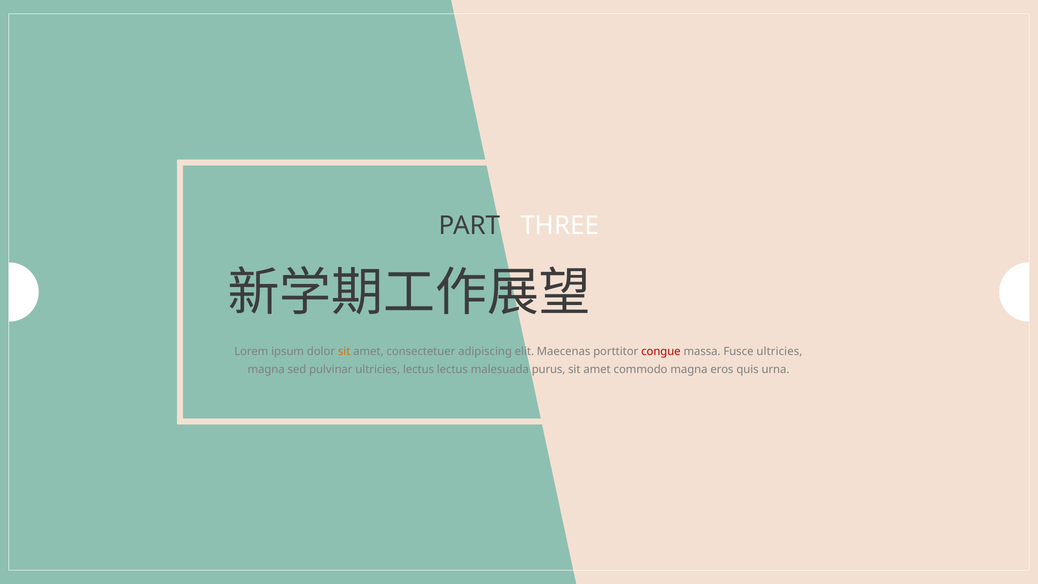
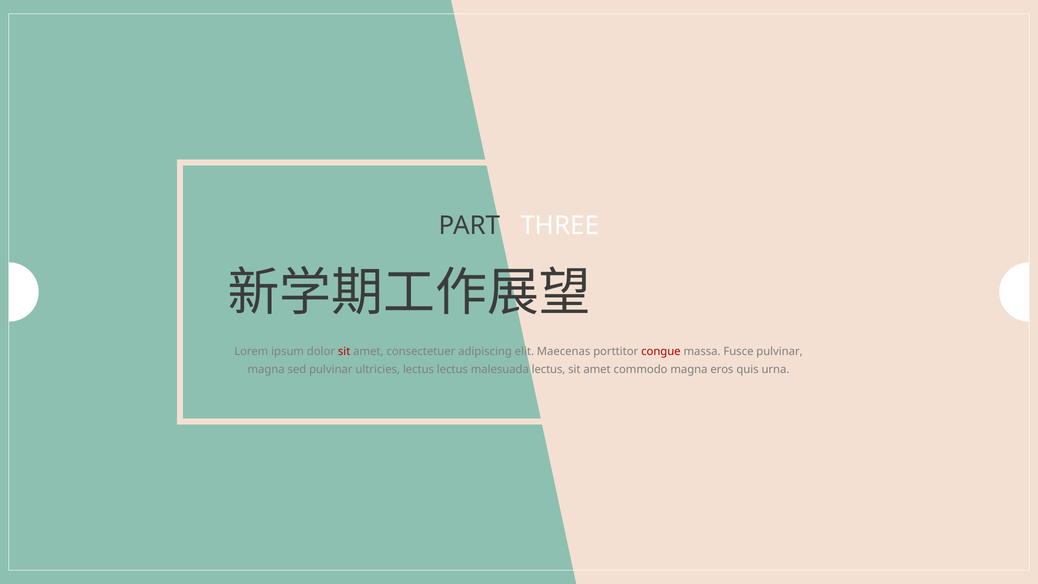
sit at (344, 352) colour: orange -> red
Fusce ultricies: ultricies -> pulvinar
malesuada purus: purus -> lectus
